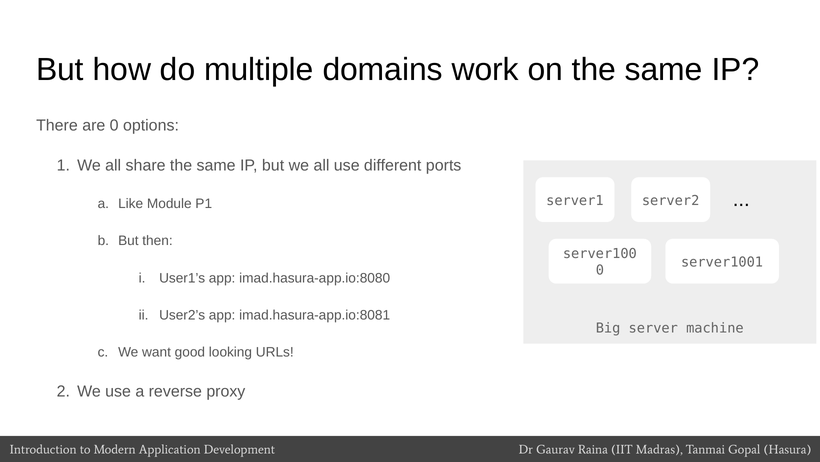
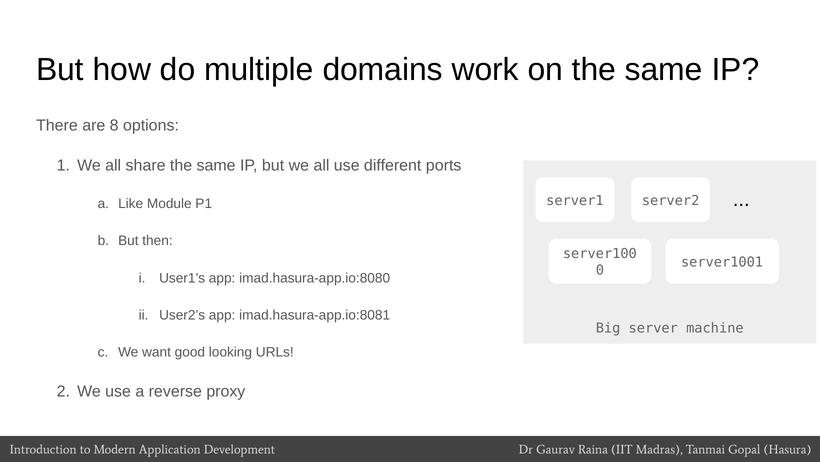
are 0: 0 -> 8
